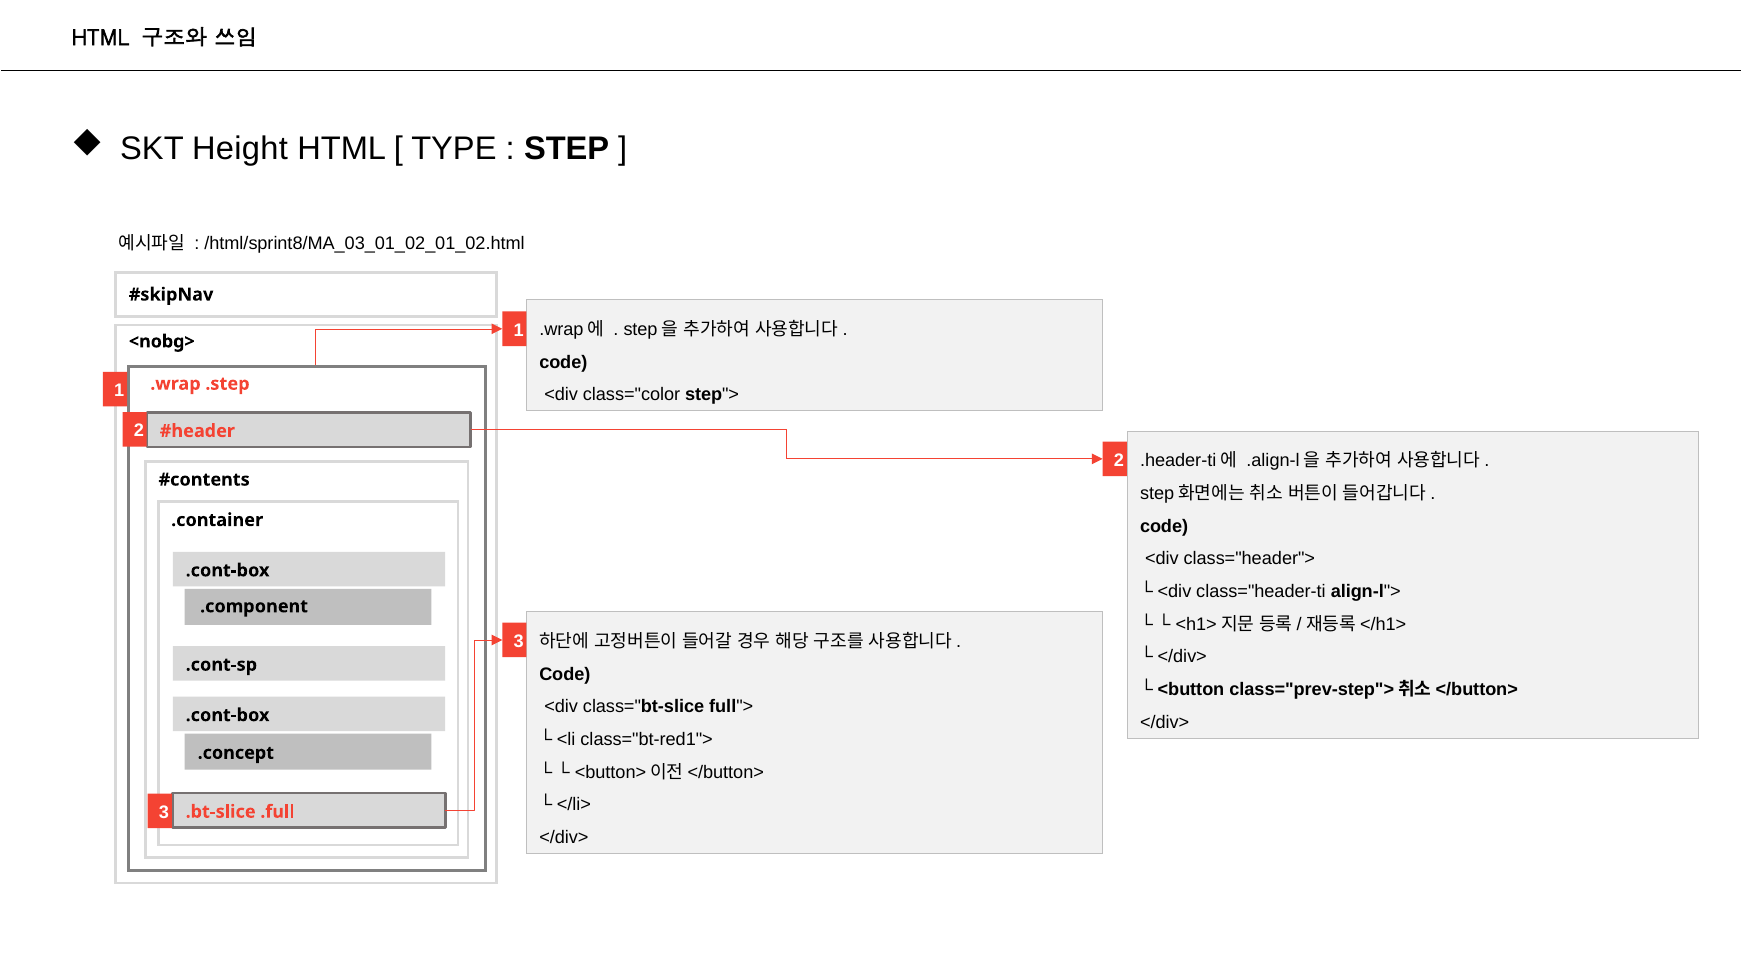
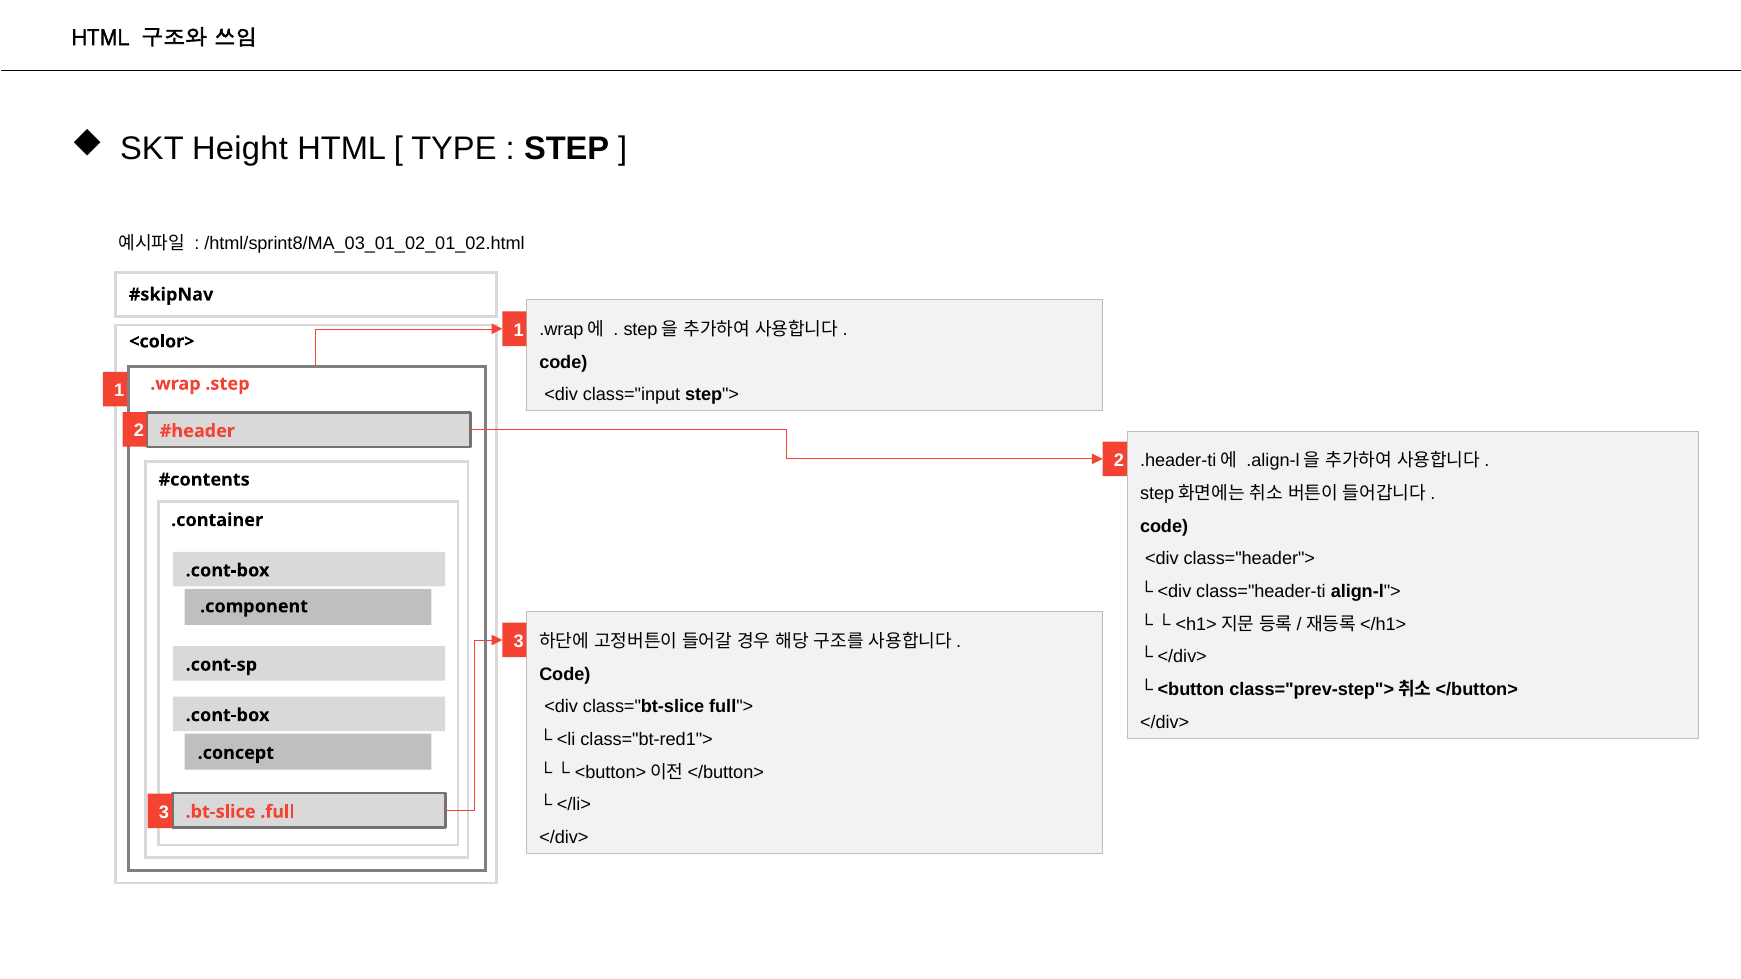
<nobg>: <nobg> -> <color>
class="color: class="color -> class="input
